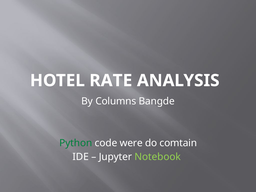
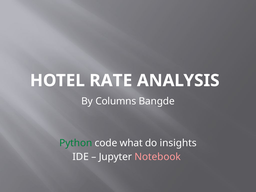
were: were -> what
comtain: comtain -> insights
Notebook colour: light green -> pink
